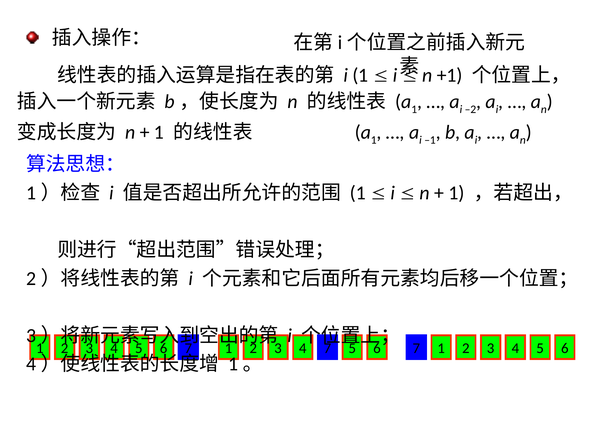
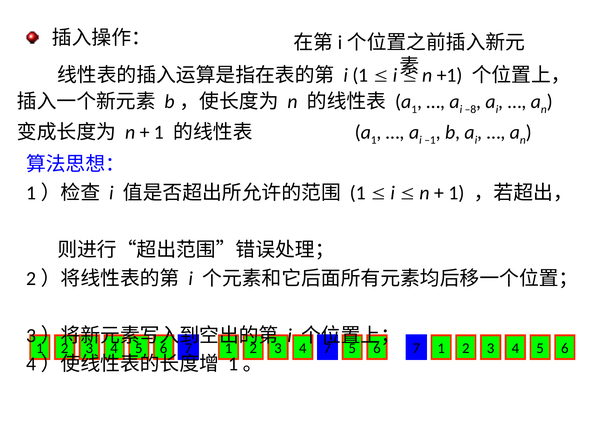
–2: –2 -> –8
